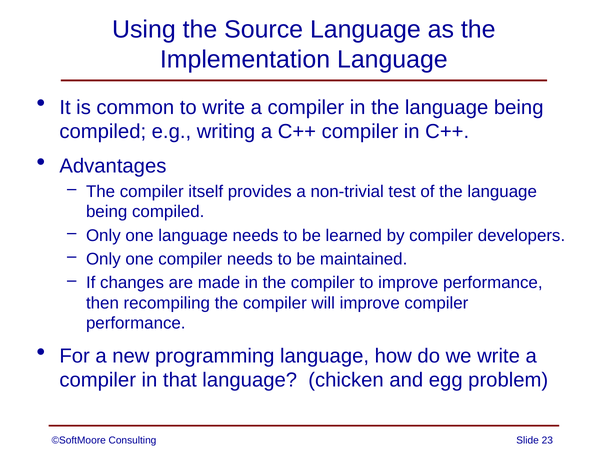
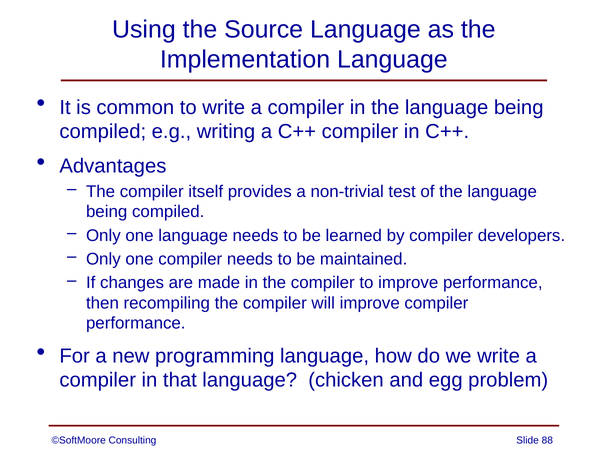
23: 23 -> 88
